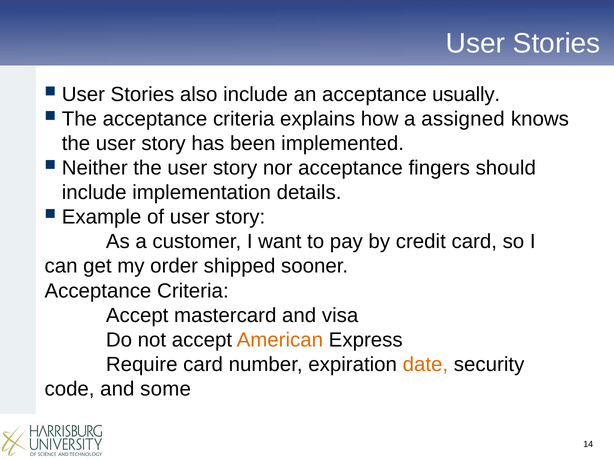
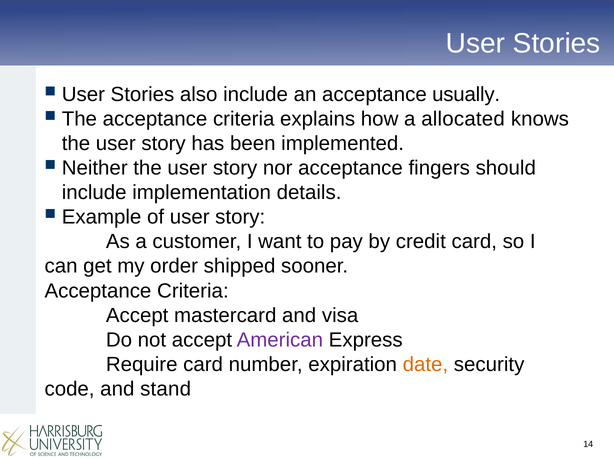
assigned: assigned -> allocated
American colour: orange -> purple
some: some -> stand
